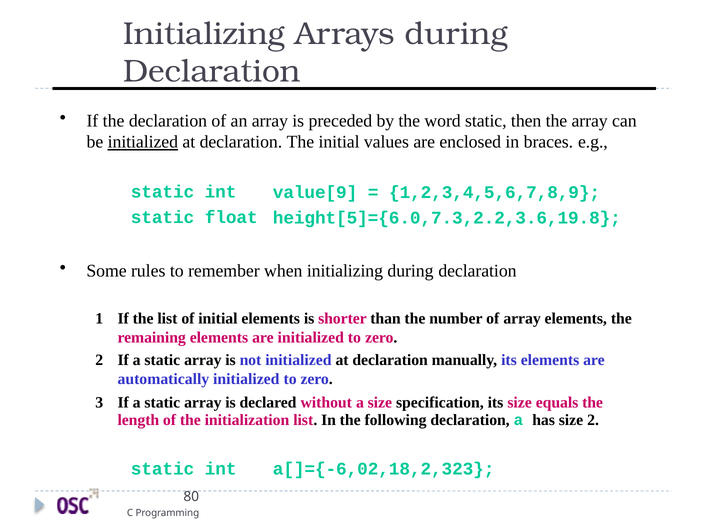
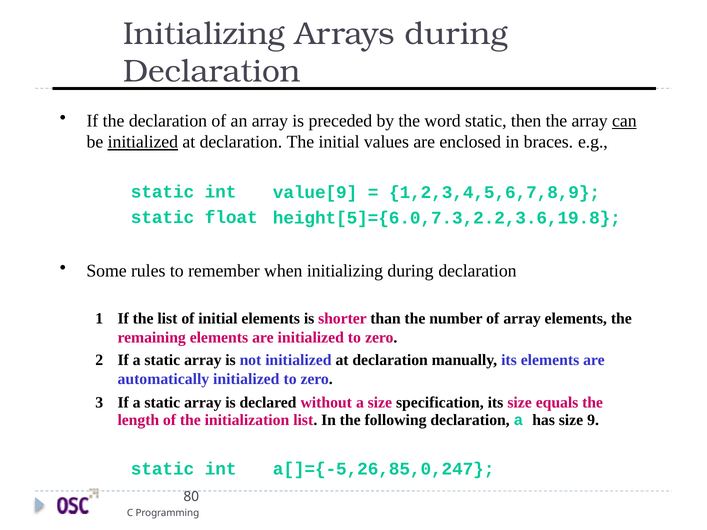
can underline: none -> present
size 2: 2 -> 9
a[]={-6,02,18,2,323: a[]={-6,02,18,2,323 -> a[]={-5,26,85,0,247
